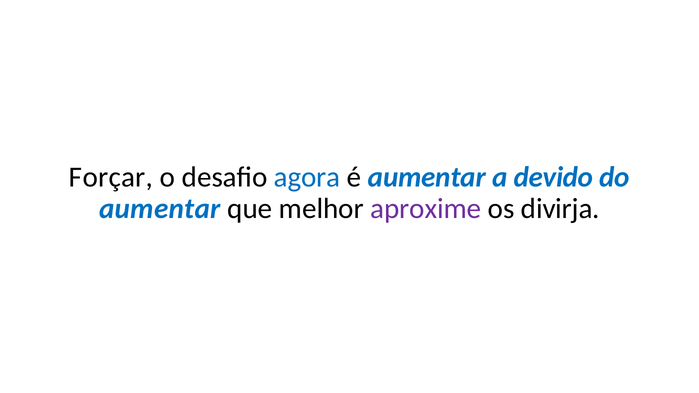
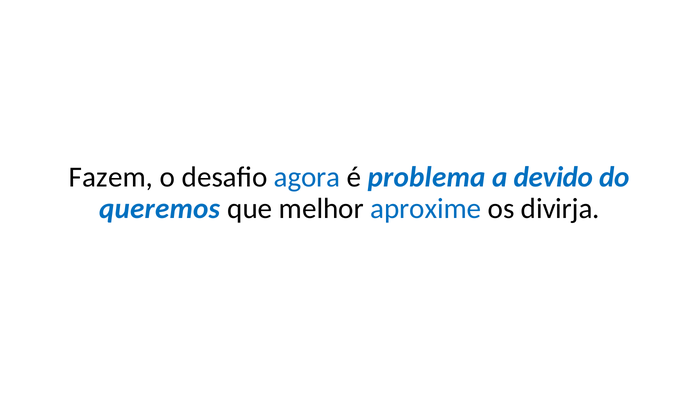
Forçar: Forçar -> Fazem
é aumentar: aumentar -> problema
aumentar at (160, 209): aumentar -> queremos
aproxime colour: purple -> blue
